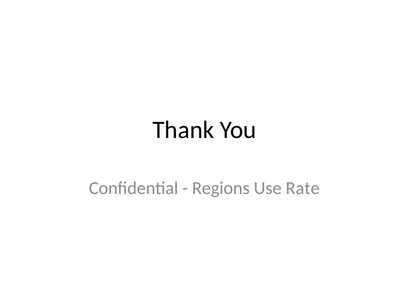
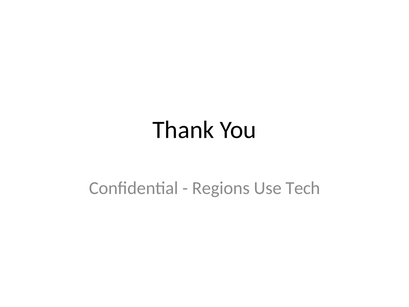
Rate: Rate -> Tech
